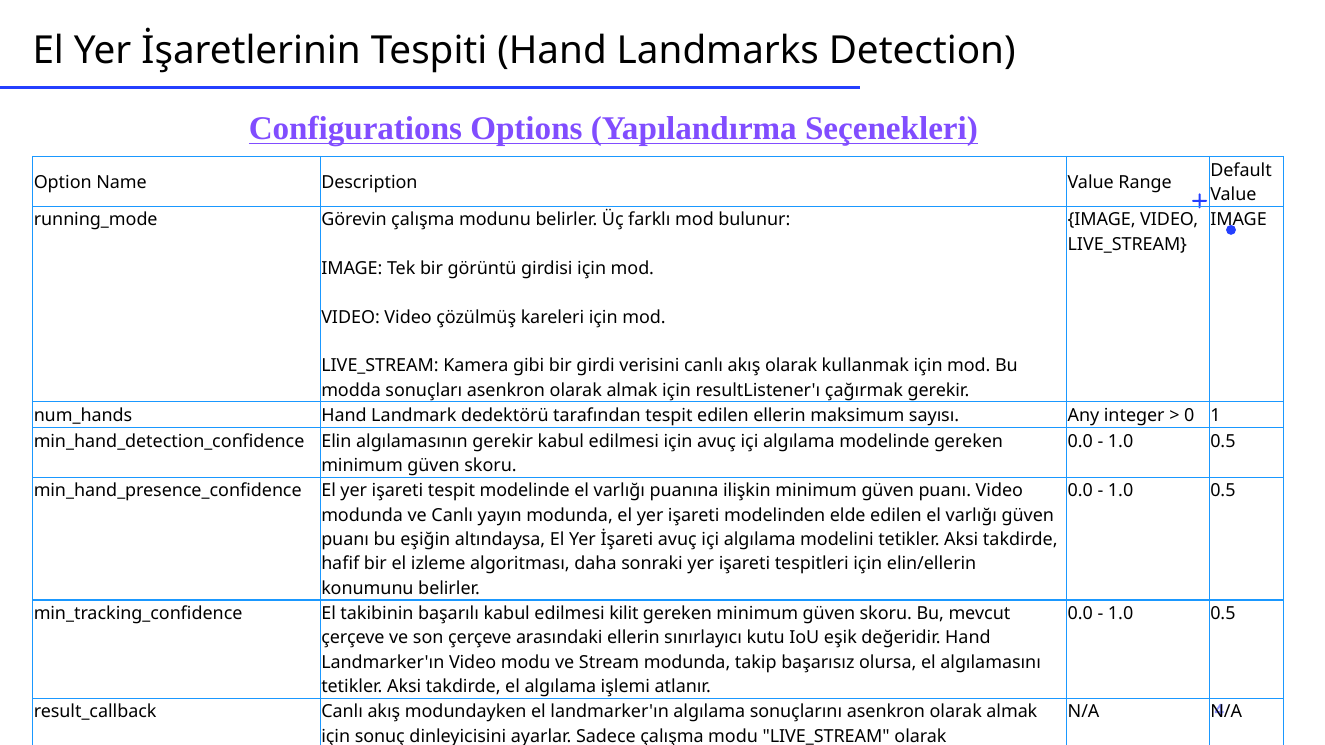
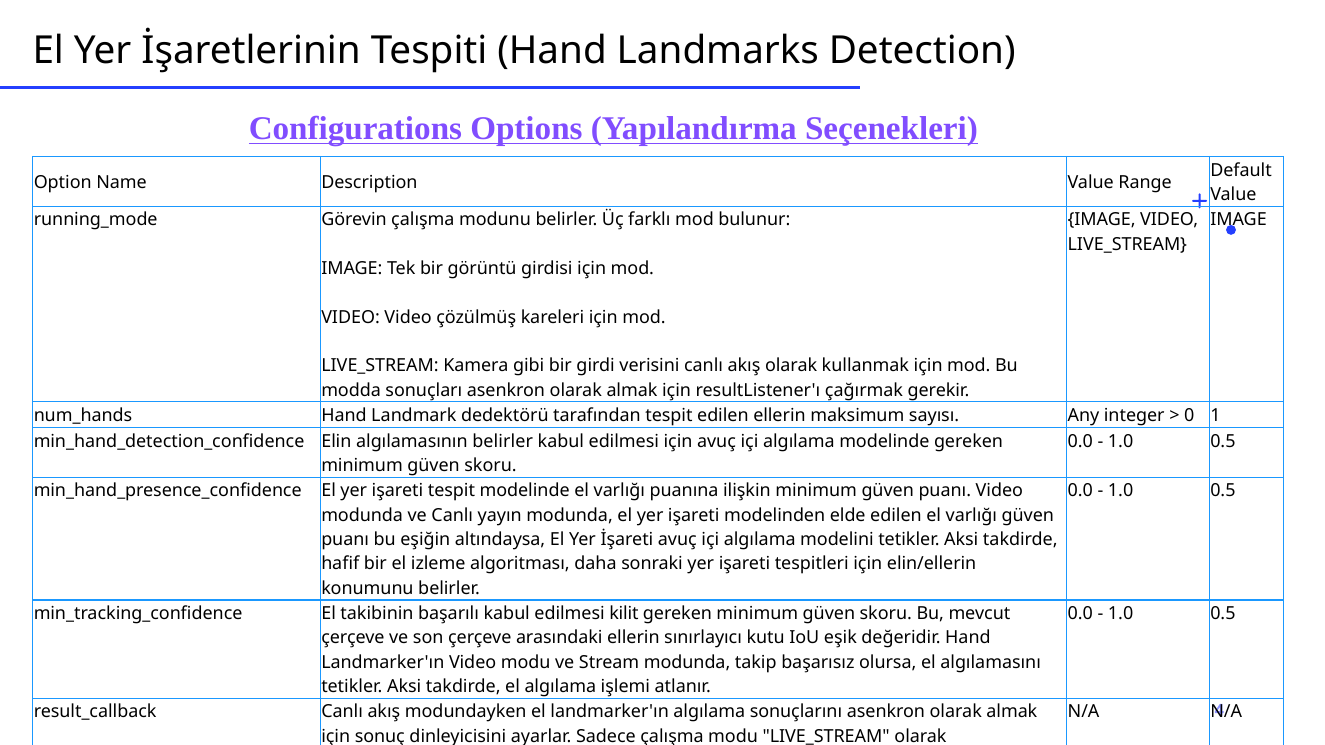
algılamasının gerekir: gerekir -> belirler
